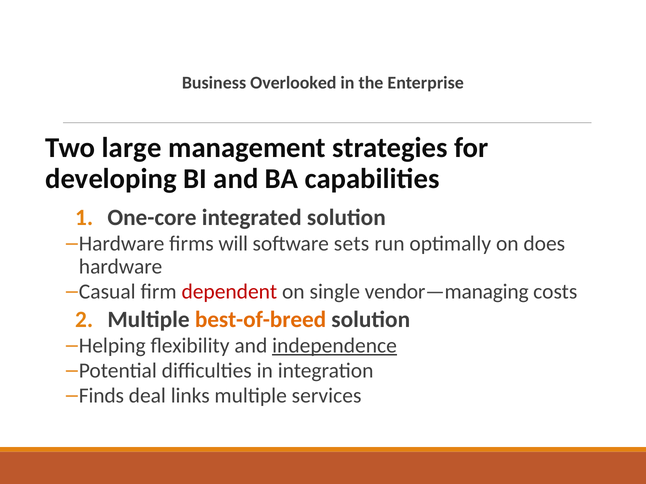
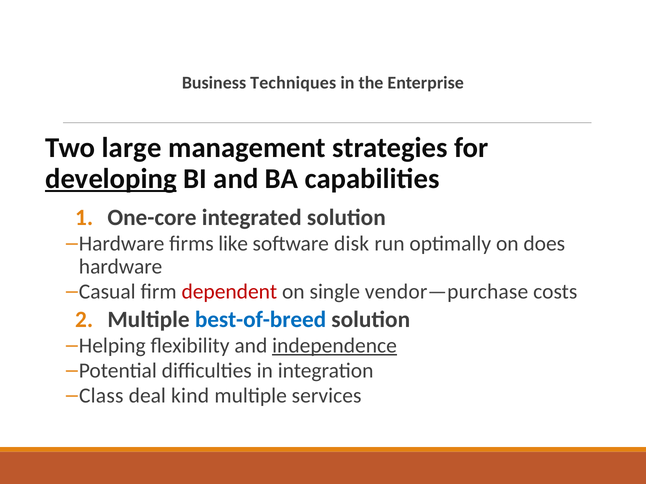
Overlooked: Overlooked -> Techniques
developing underline: none -> present
will: will -> like
sets: sets -> disk
vendor—managing: vendor—managing -> vendor—purchase
best-of-breed colour: orange -> blue
Finds: Finds -> Class
links: links -> kind
